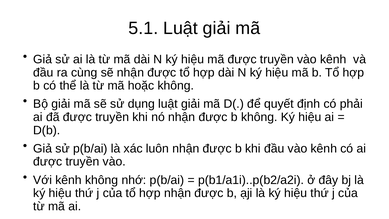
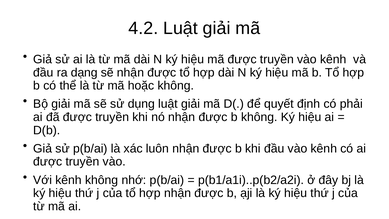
5.1: 5.1 -> 4.2
cùng: cùng -> dạng
